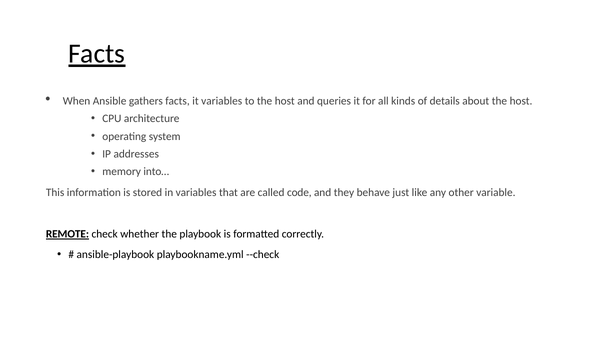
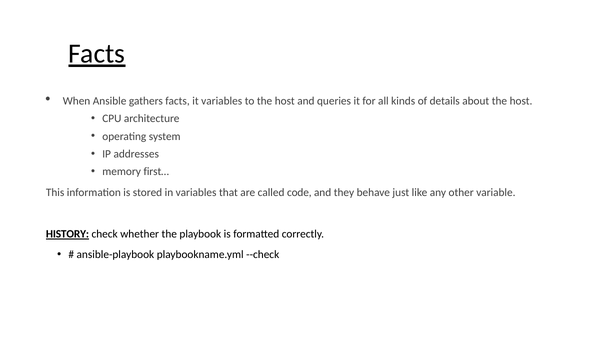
into…: into… -> first…
REMOTE: REMOTE -> HISTORY
